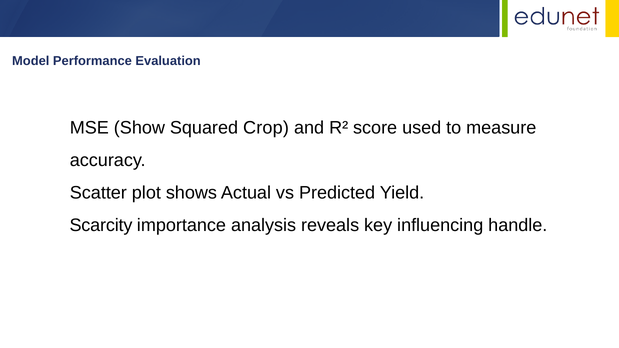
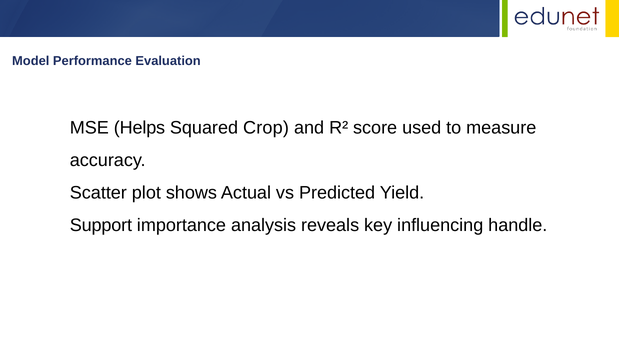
Show: Show -> Helps
Scarcity: Scarcity -> Support
